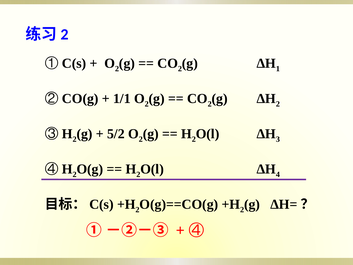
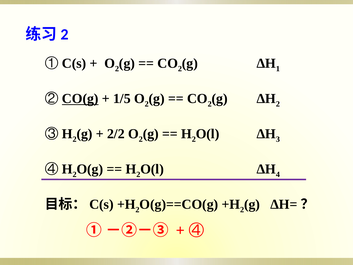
CO(g underline: none -> present
1/1: 1/1 -> 1/5
5/2: 5/2 -> 2/2
